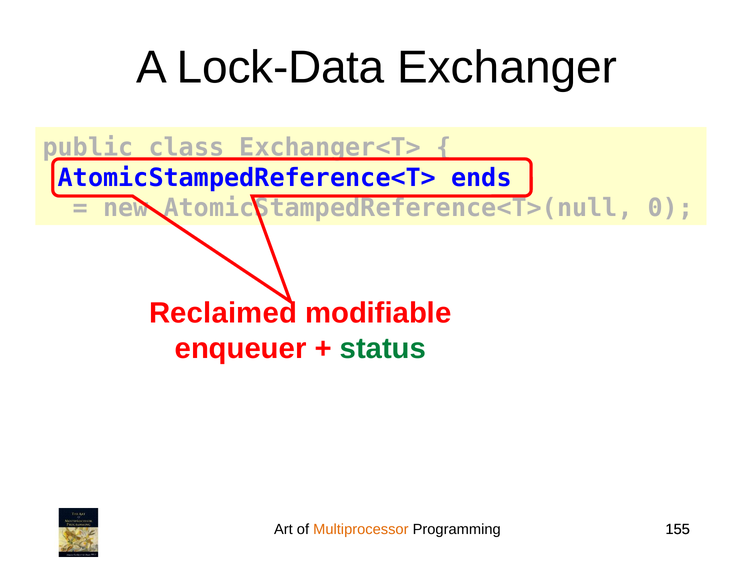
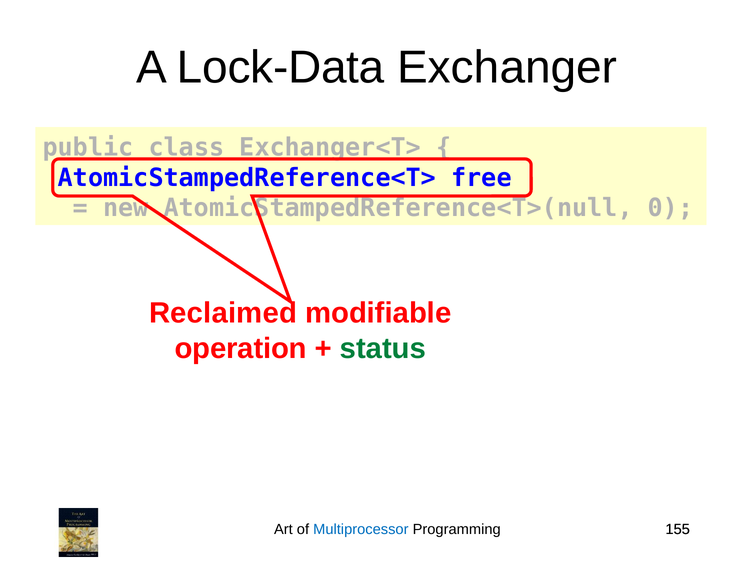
ends: ends -> free
enqueuer: enqueuer -> operation
Multiprocessor colour: orange -> blue
